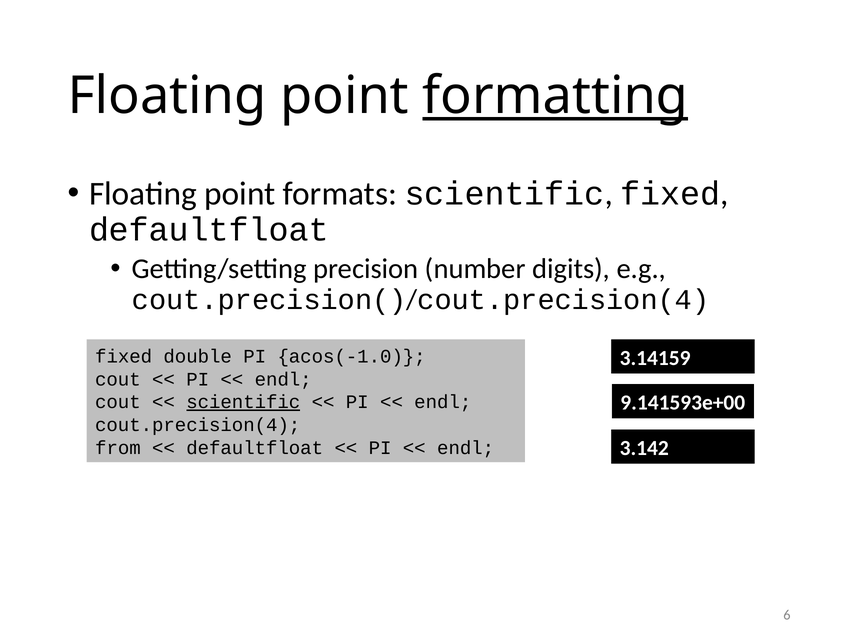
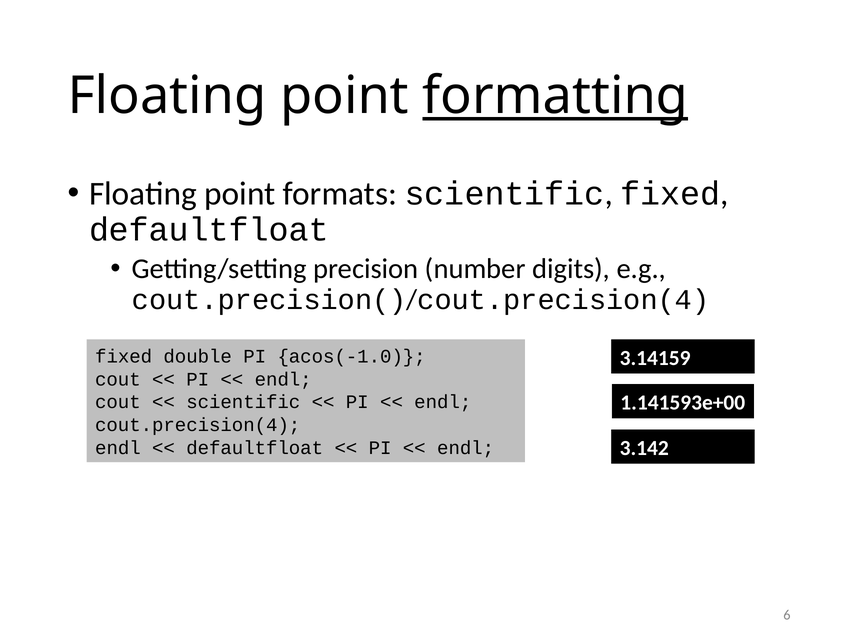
9.141593e+00: 9.141593e+00 -> 1.141593e+00
scientific at (243, 402) underline: present -> none
from at (118, 448): from -> endl
